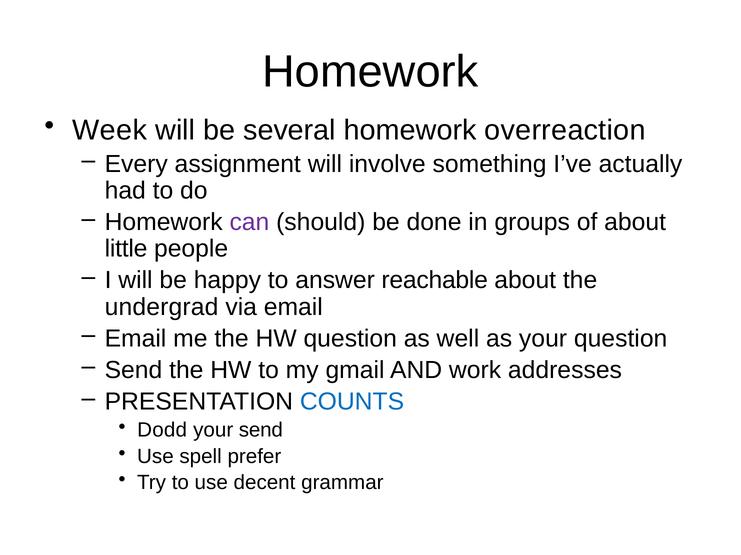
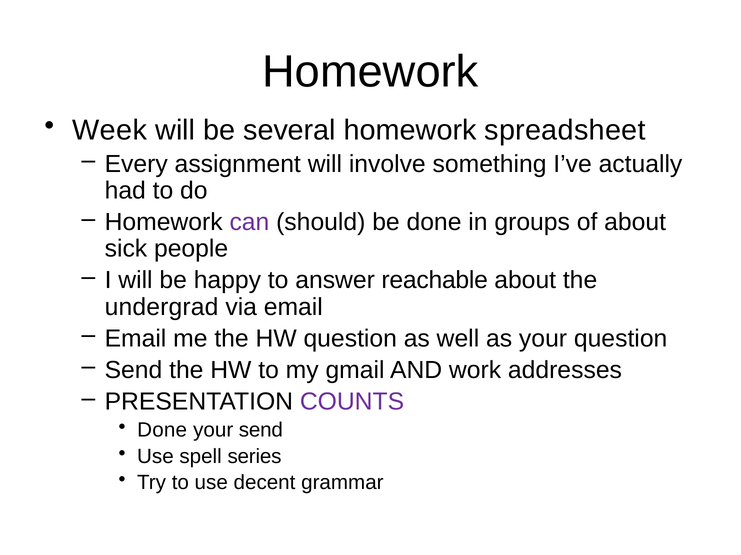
overreaction: overreaction -> spreadsheet
little: little -> sick
COUNTS colour: blue -> purple
Dodd at (162, 431): Dodd -> Done
prefer: prefer -> series
